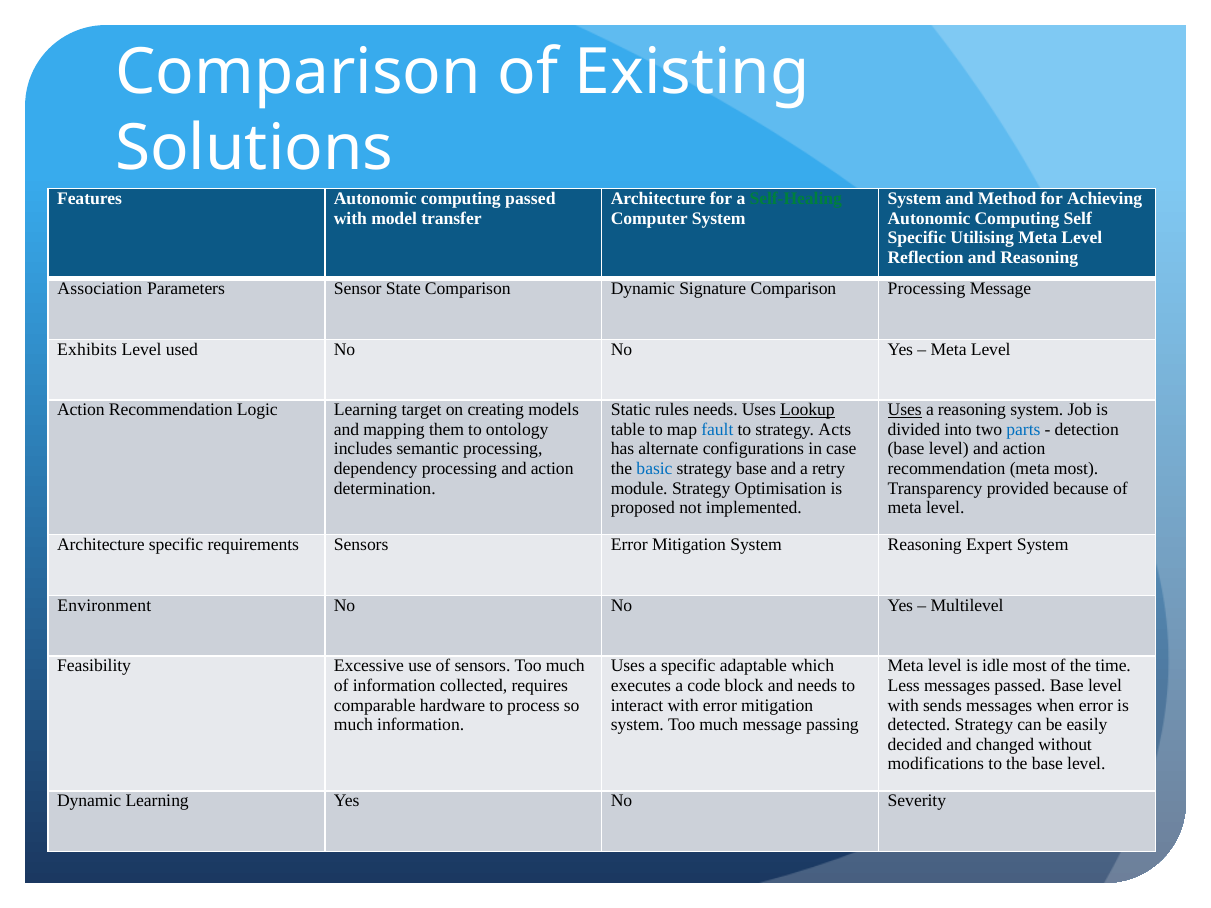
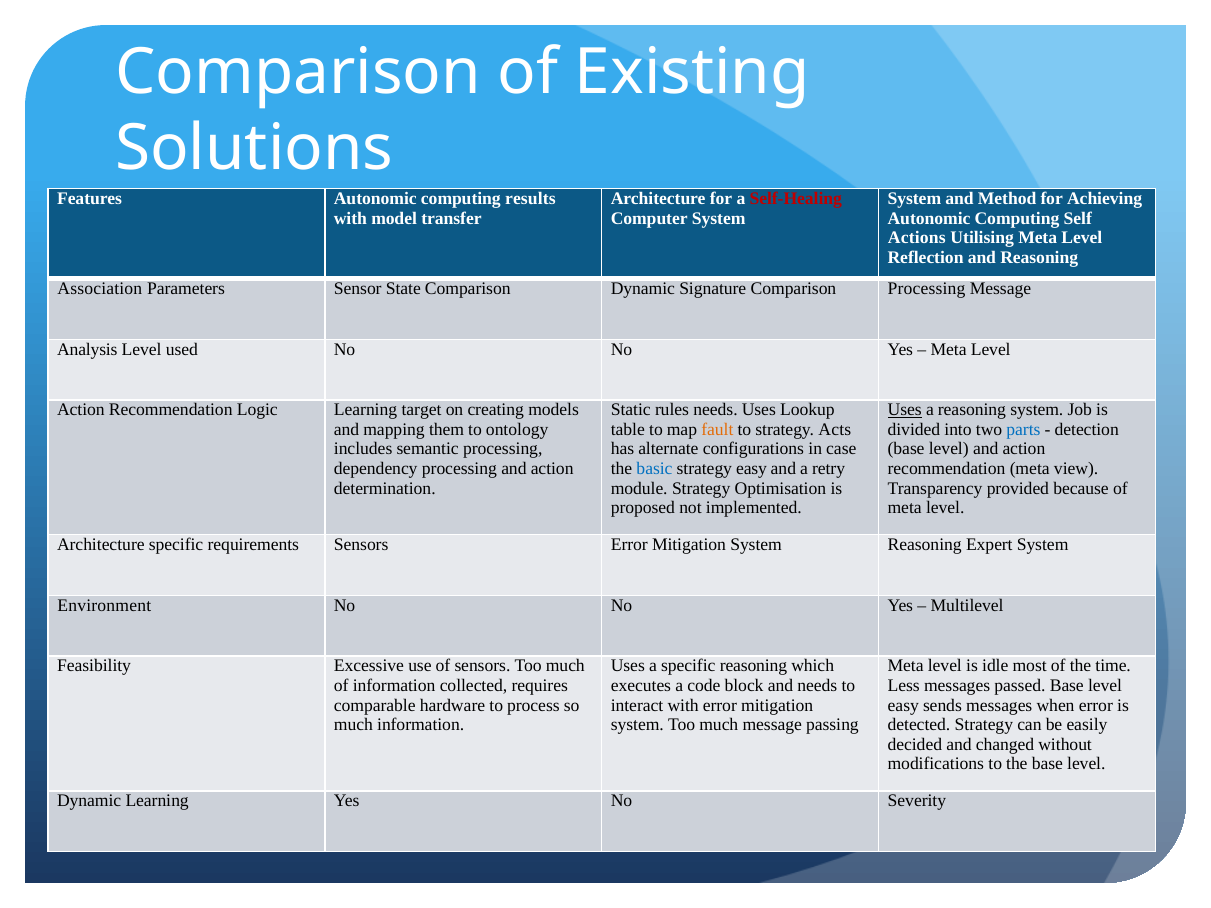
computing passed: passed -> results
Self-Healing colour: green -> red
Specific at (917, 238): Specific -> Actions
Exhibits: Exhibits -> Analysis
Lookup underline: present -> none
fault colour: blue -> orange
strategy base: base -> easy
meta most: most -> view
specific adaptable: adaptable -> reasoning
with at (903, 705): with -> easy
